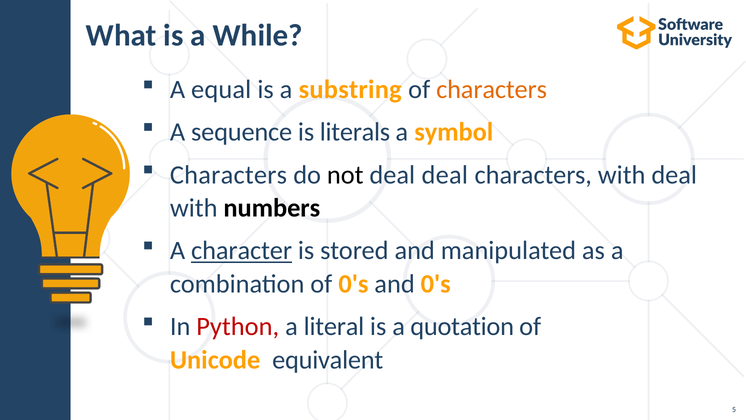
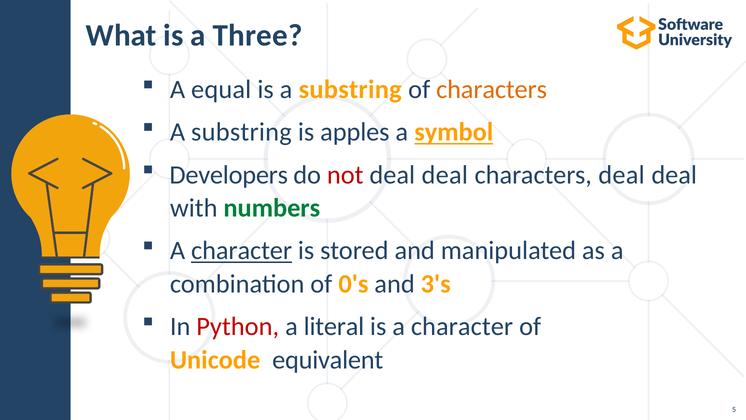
While: While -> Three
sequence at (242, 132): sequence -> substring
literals: literals -> apples
symbol underline: none -> present
Characters at (228, 175): Characters -> Developers
not colour: black -> red
characters with: with -> deal
numbers colour: black -> green
and 0's: 0's -> 3's
is a quotation: quotation -> character
